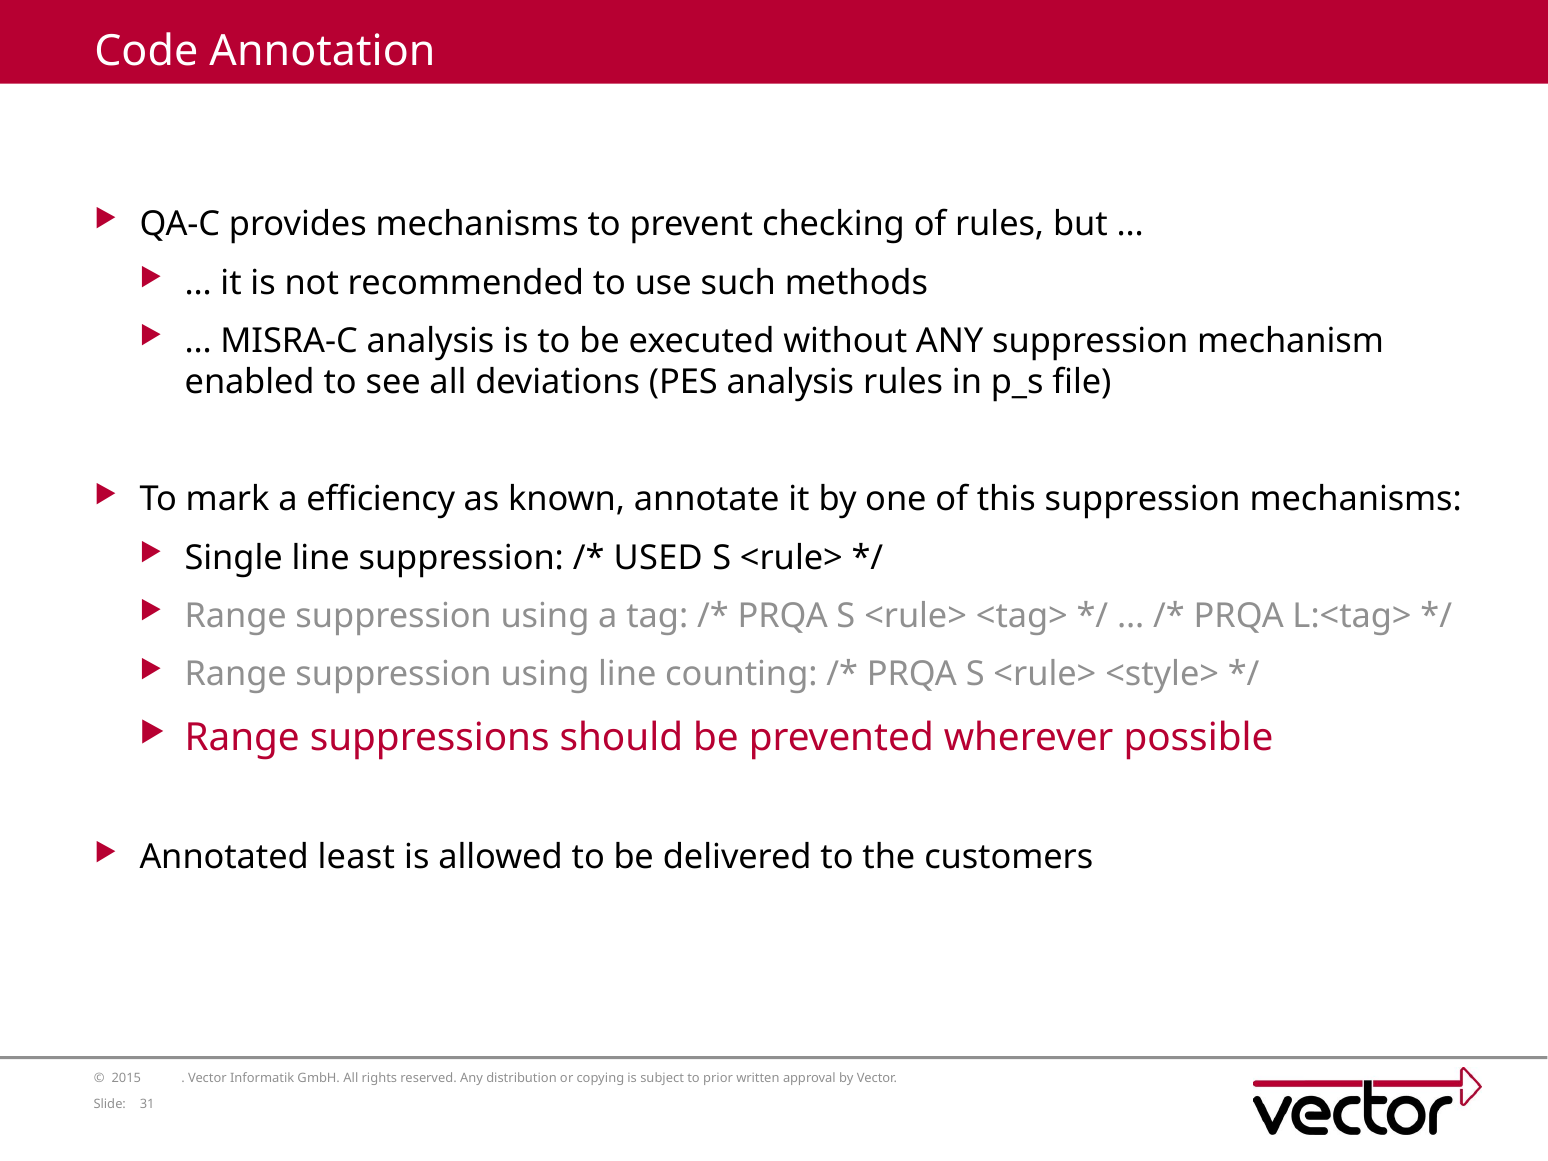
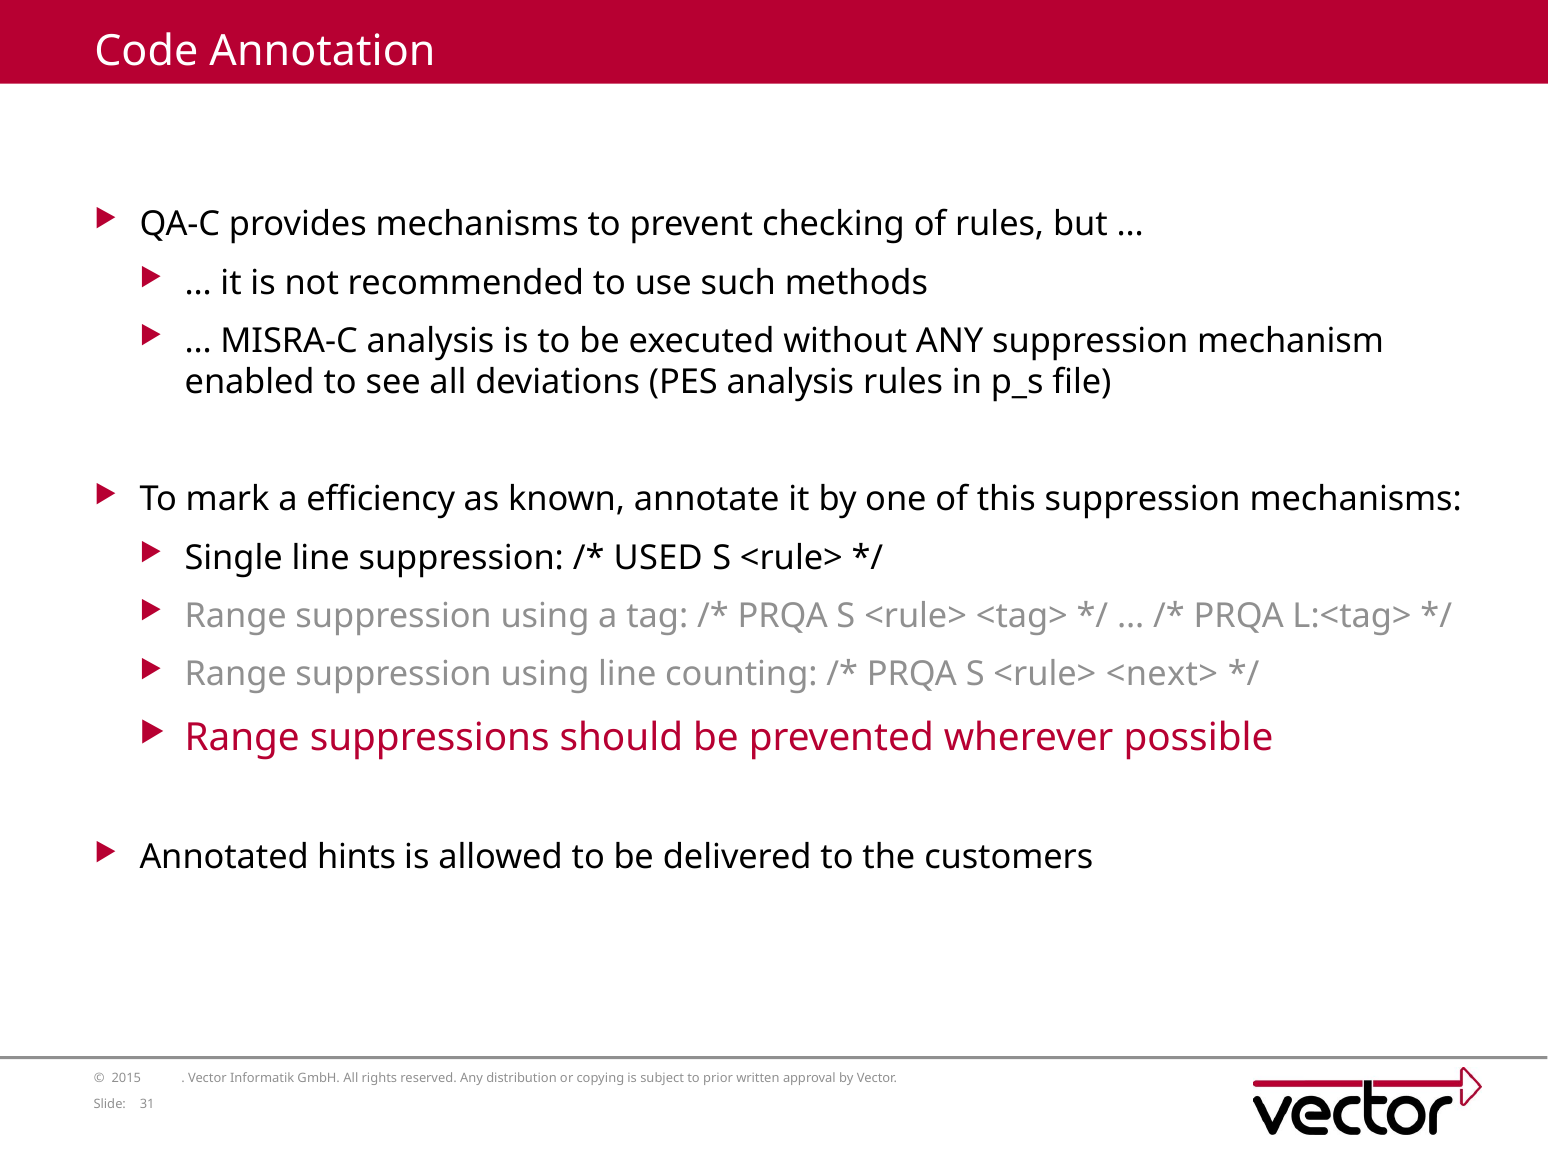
<style>: <style> -> <next>
least: least -> hints
